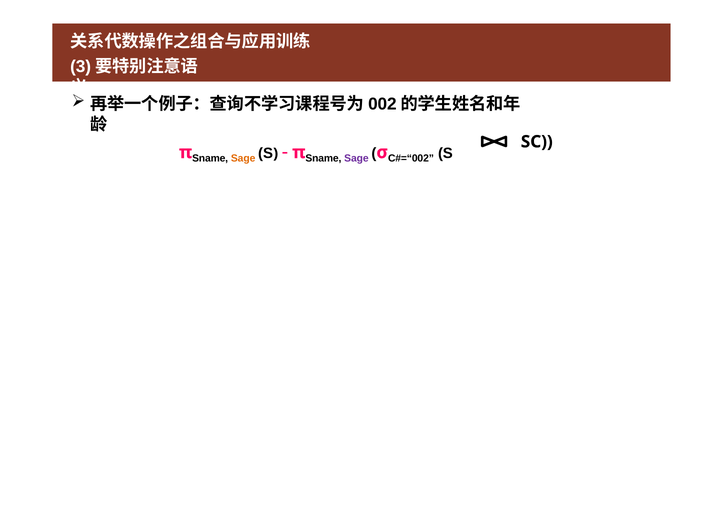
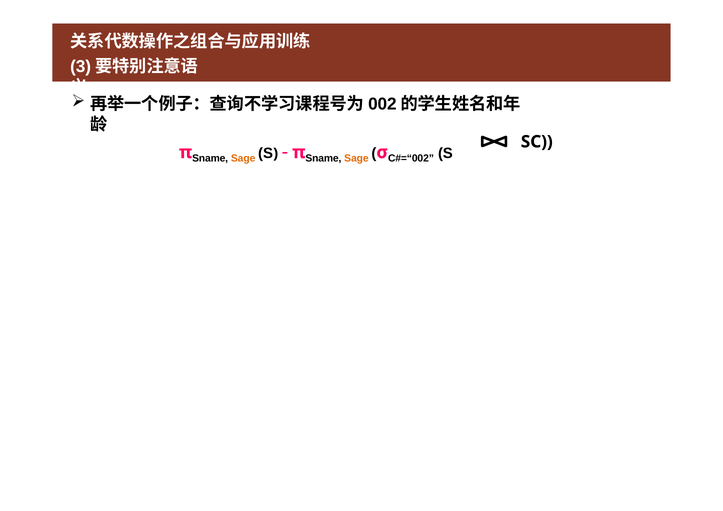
Sage at (356, 159) colour: purple -> orange
